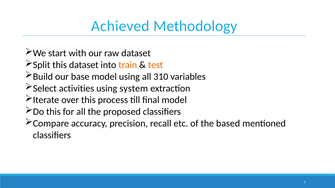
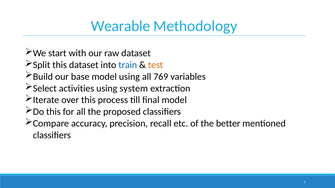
Achieved: Achieved -> Wearable
train colour: orange -> blue
310: 310 -> 769
based: based -> better
